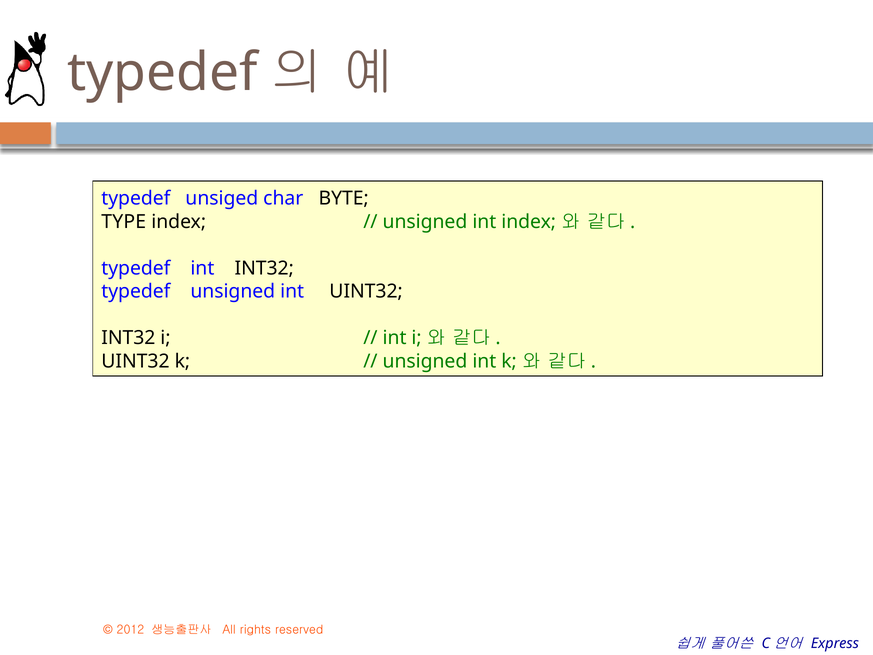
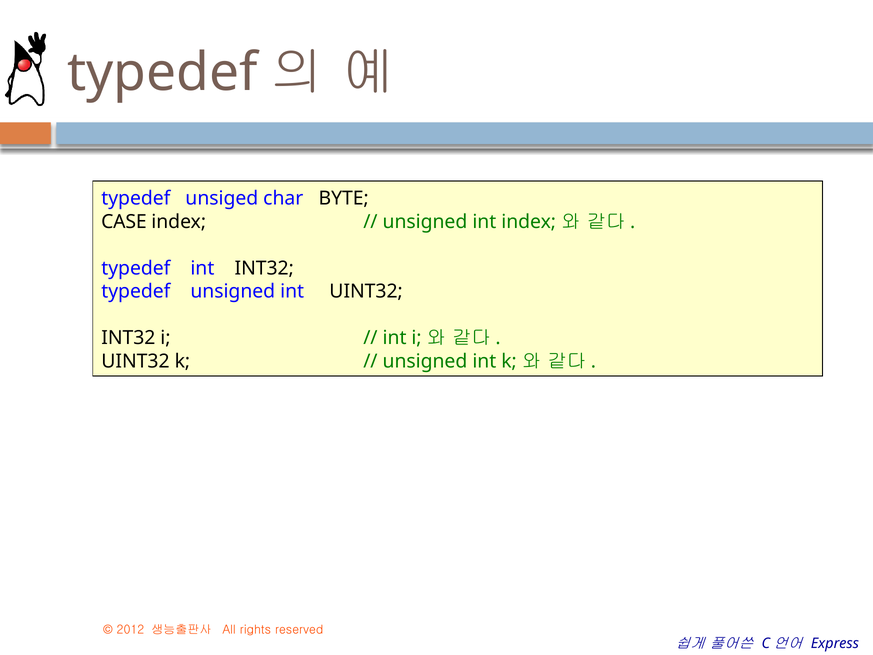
TYPE: TYPE -> CASE
